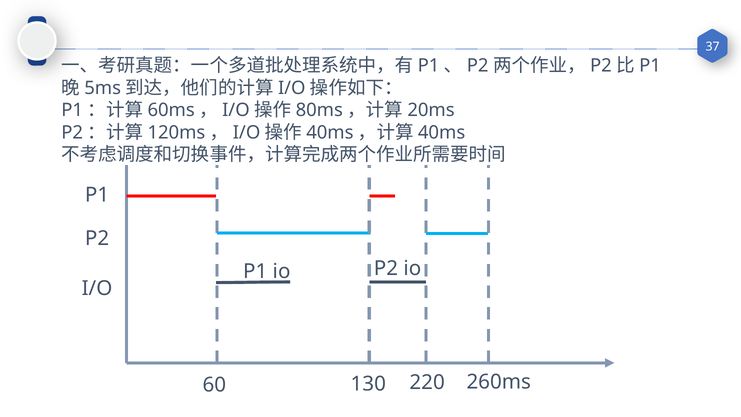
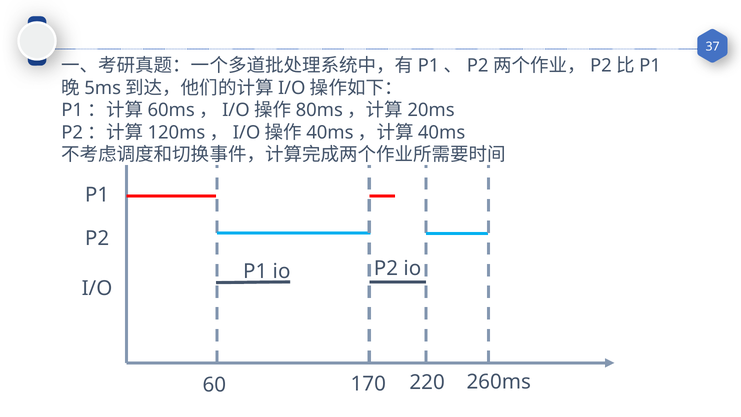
130: 130 -> 170
